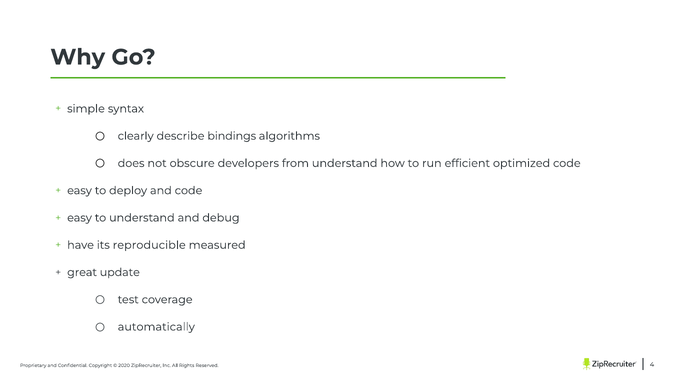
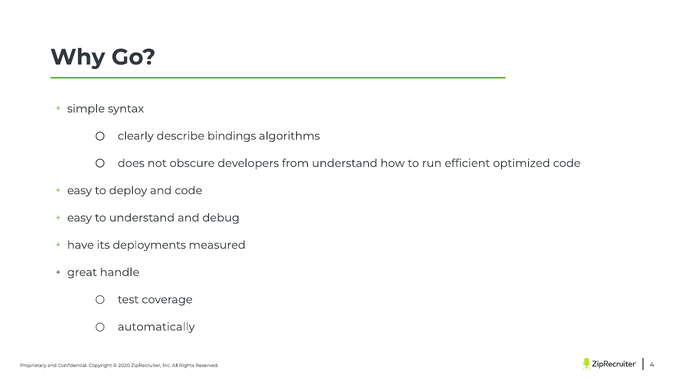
reproducible: reproducible -> deployments
update: update -> handle
